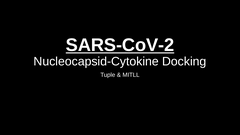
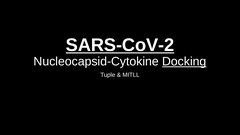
Docking underline: none -> present
